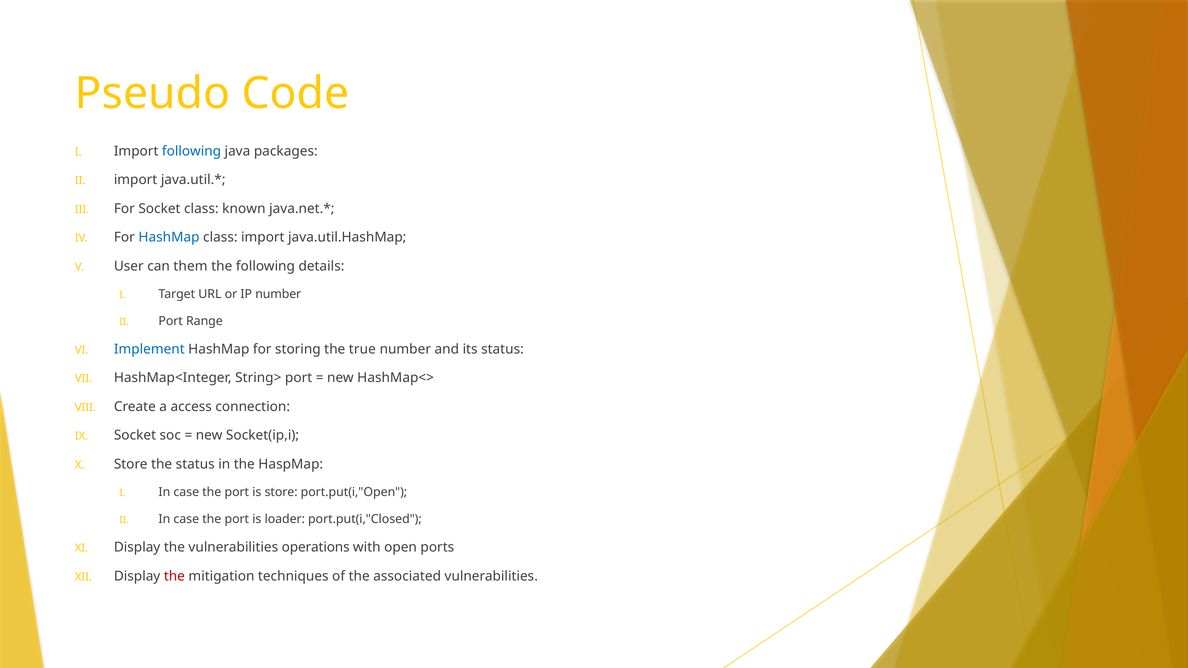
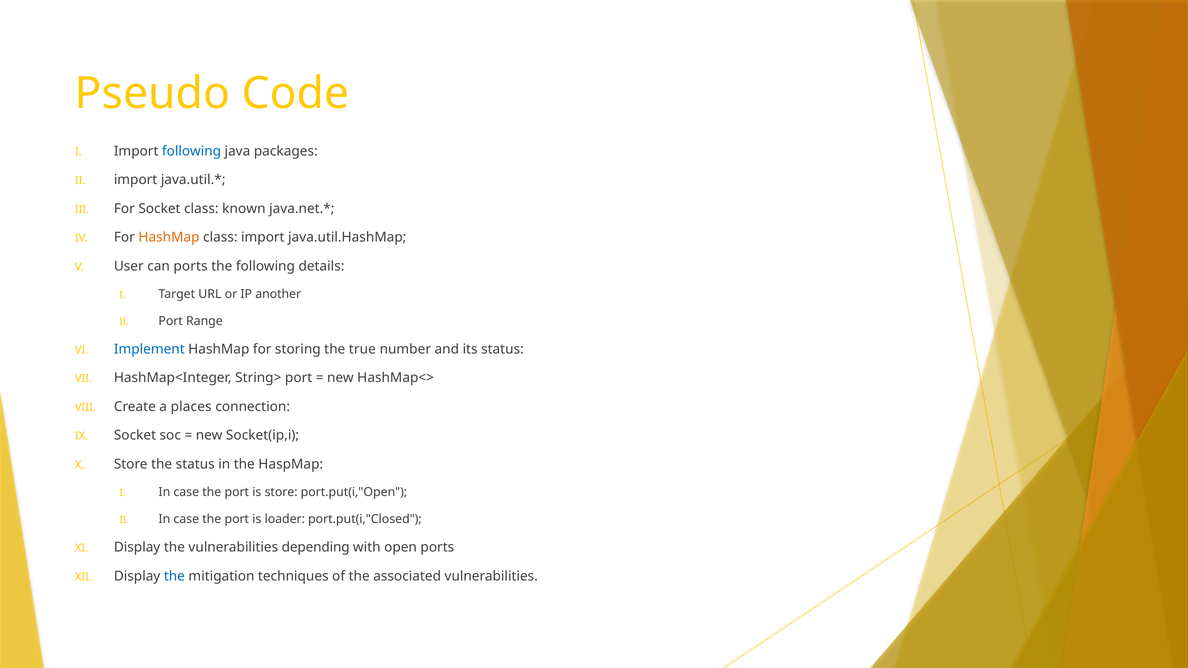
HashMap at (169, 237) colour: blue -> orange
can them: them -> ports
IP number: number -> another
access: access -> places
operations: operations -> depending
the at (174, 576) colour: red -> blue
